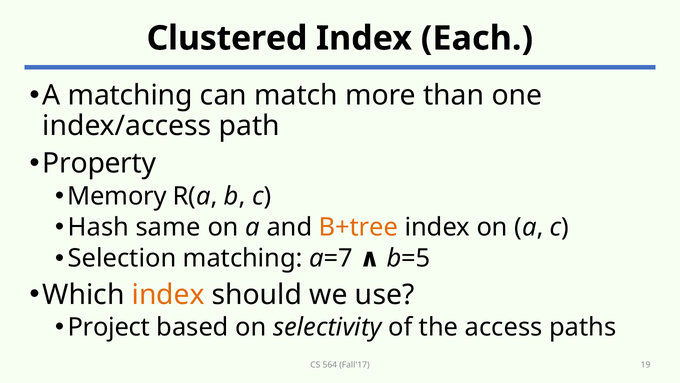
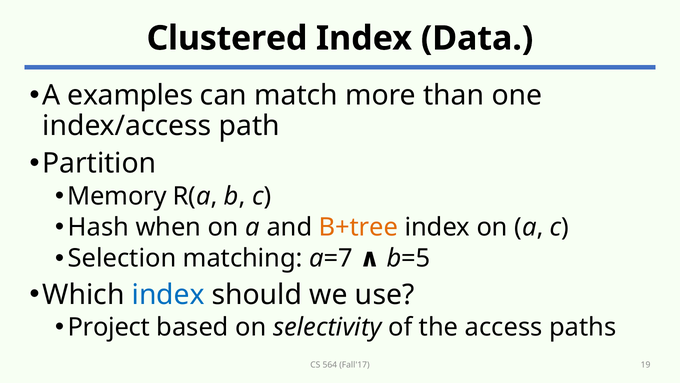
Each: Each -> Data
A matching: matching -> examples
Property: Property -> Partition
same: same -> when
index at (168, 294) colour: orange -> blue
